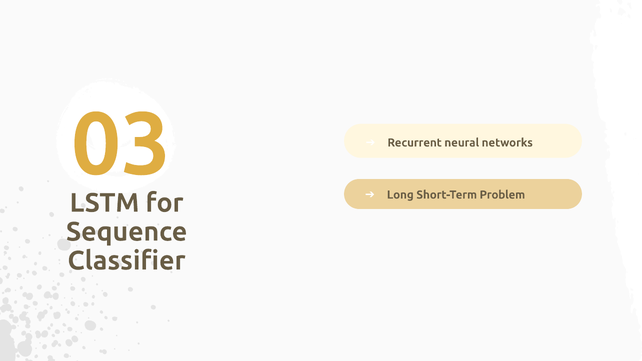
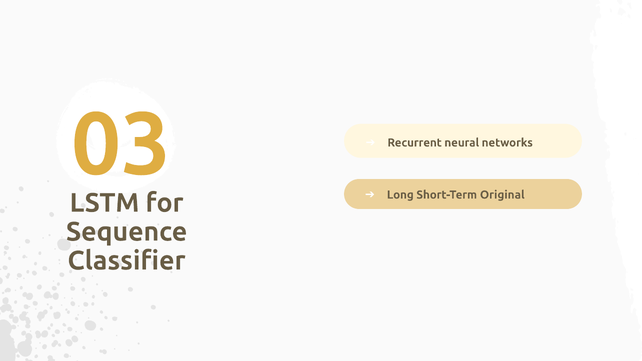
Problem: Problem -> Original
